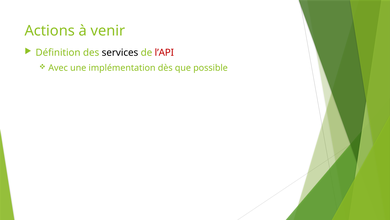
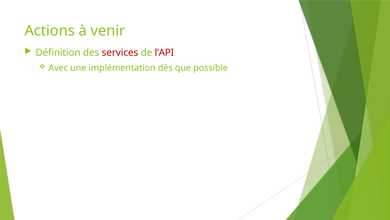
services colour: black -> red
